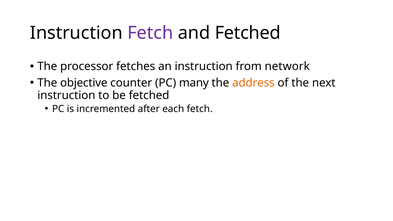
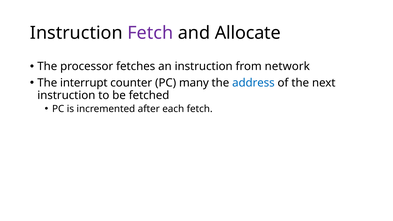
and Fetched: Fetched -> Allocate
objective: objective -> interrupt
address colour: orange -> blue
